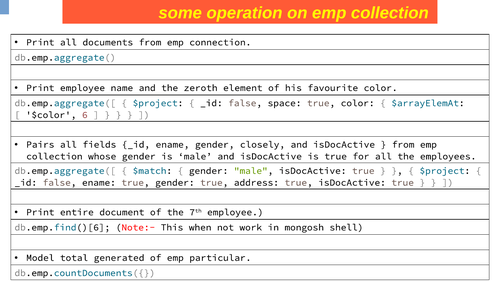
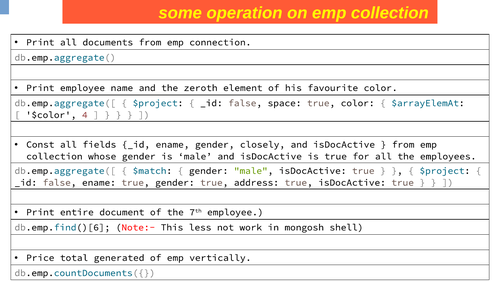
6: 6 -> 4
Pairs: Pairs -> Const
when: when -> less
Model: Model -> Price
particular: particular -> vertically
